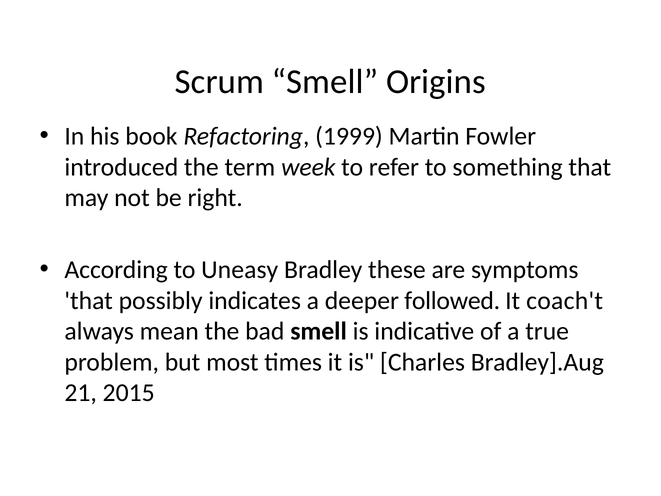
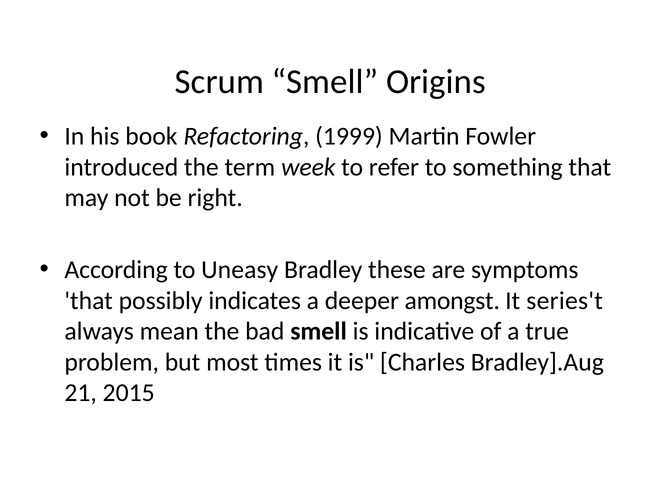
followed: followed -> amongst
coach't: coach't -> series't
